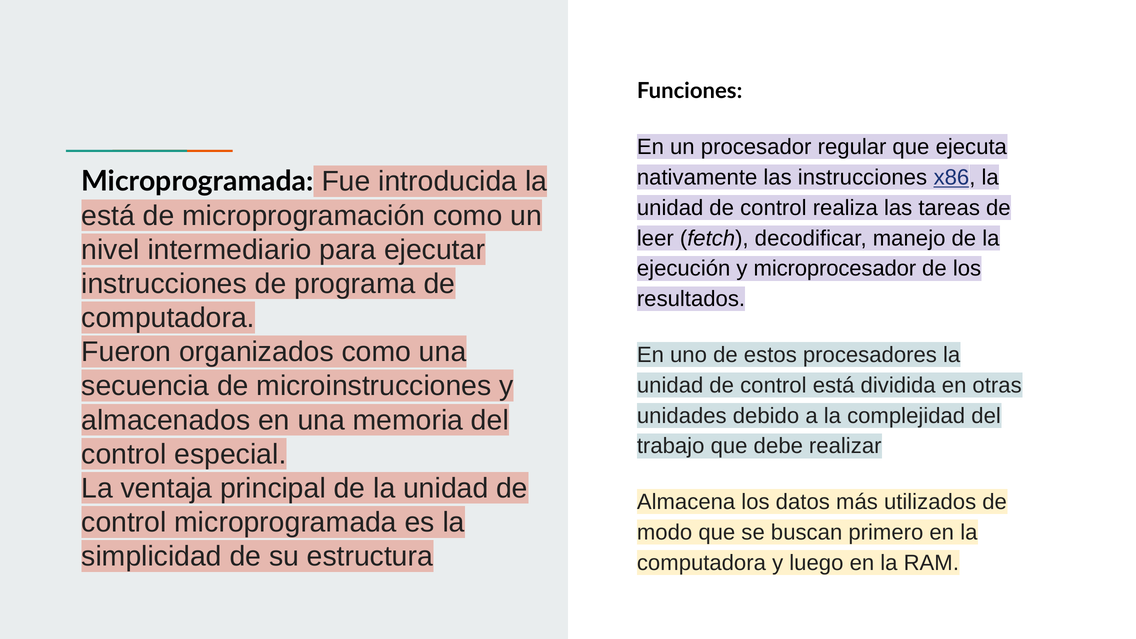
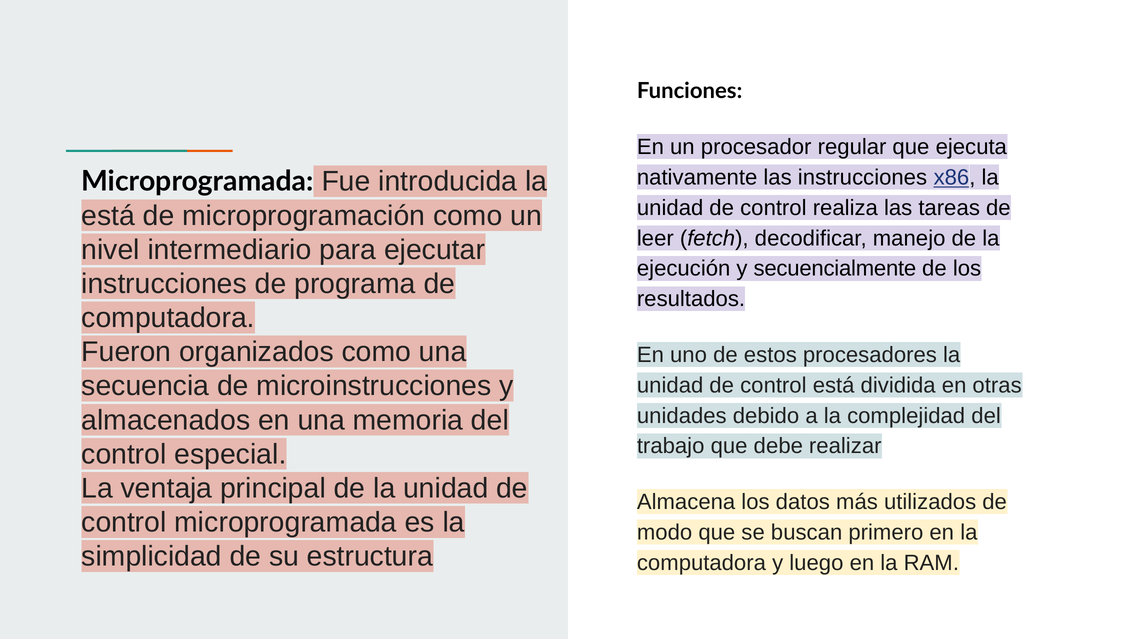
microprocesador: microprocesador -> secuencialmente
